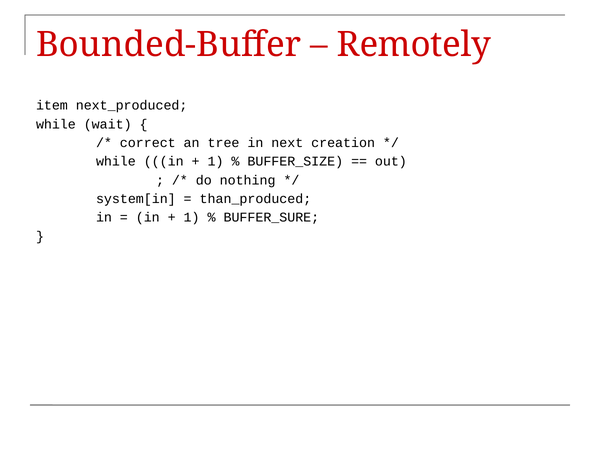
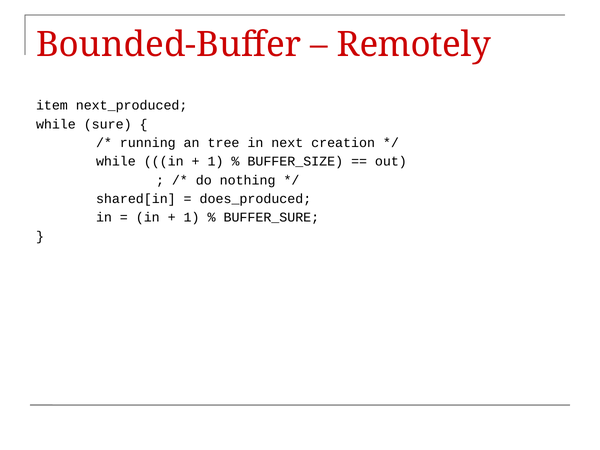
wait: wait -> sure
correct: correct -> running
system[in: system[in -> shared[in
than_produced: than_produced -> does_produced
